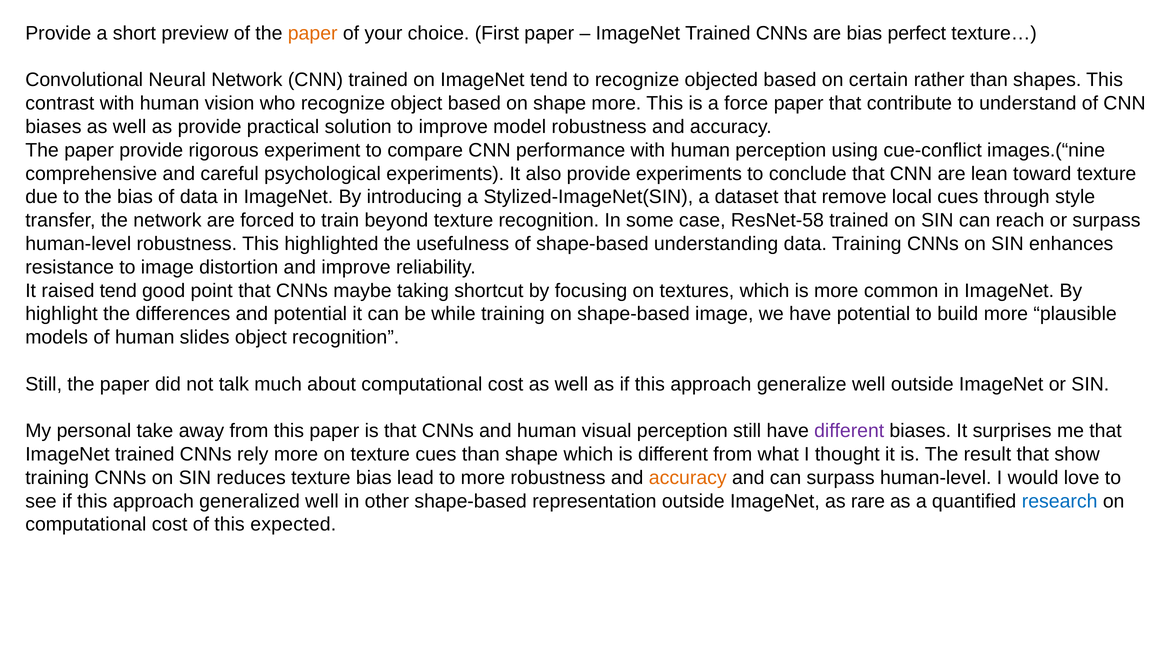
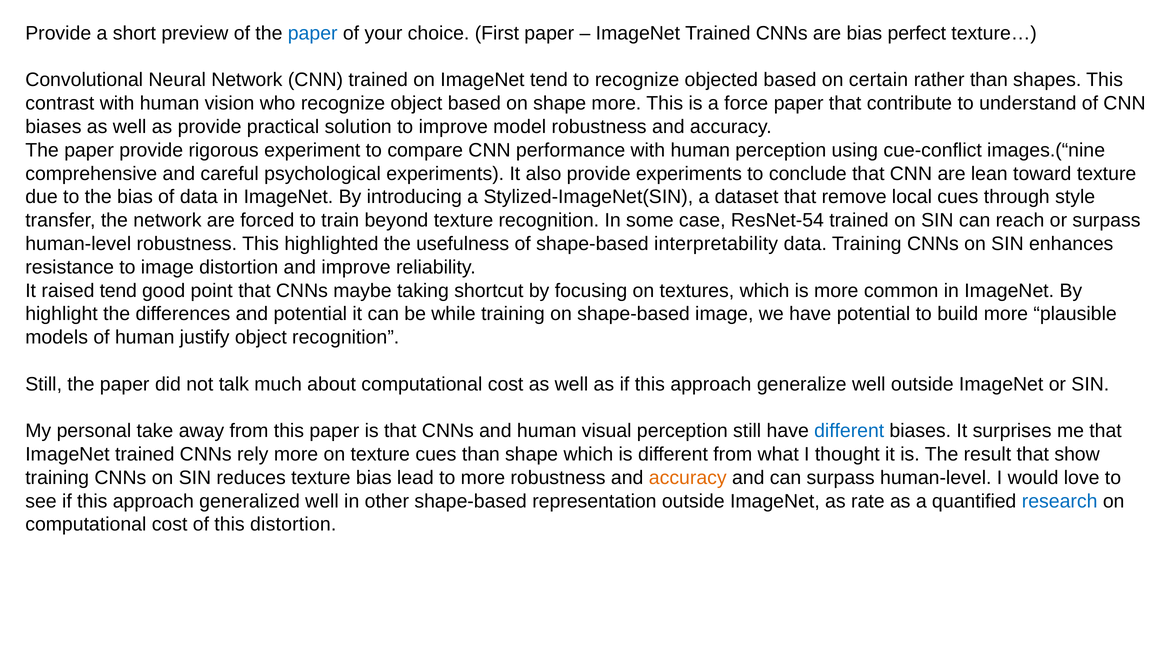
paper at (313, 33) colour: orange -> blue
ResNet-58: ResNet-58 -> ResNet-54
understanding: understanding -> interpretability
slides: slides -> justify
different at (849, 431) colour: purple -> blue
rare: rare -> rate
this expected: expected -> distortion
